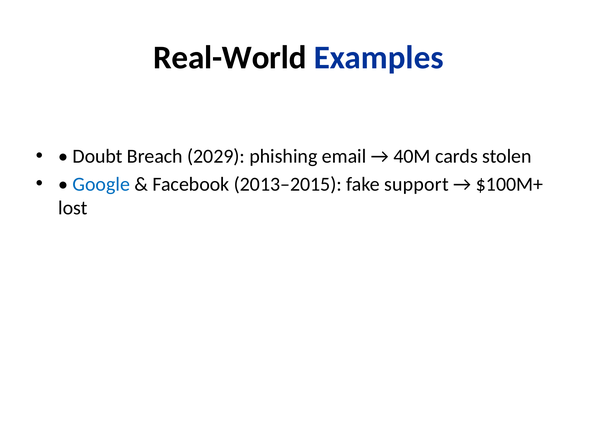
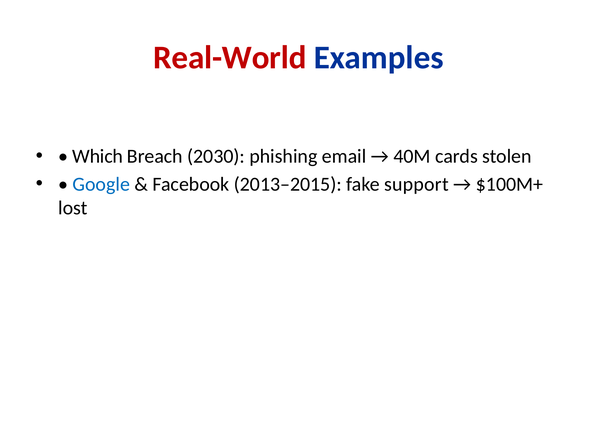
Real-World colour: black -> red
Doubt: Doubt -> Which
2029: 2029 -> 2030
